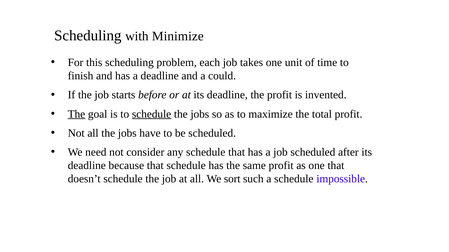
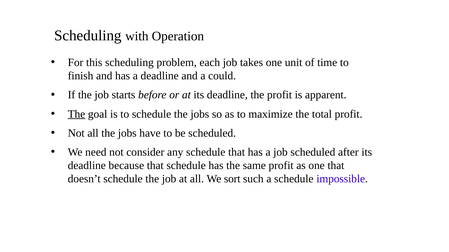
Minimize: Minimize -> Operation
invented: invented -> apparent
schedule at (152, 114) underline: present -> none
